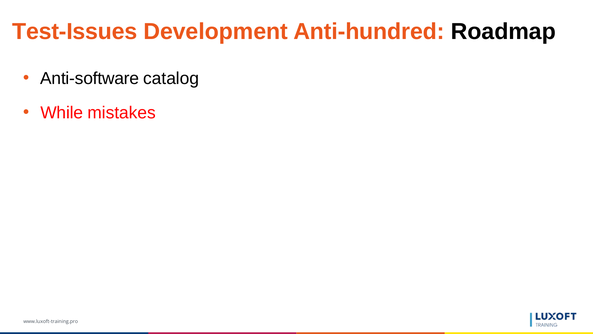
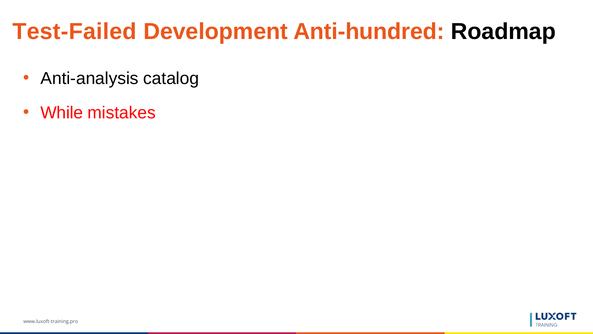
Test-Issues: Test-Issues -> Test-Failed
Anti-software: Anti-software -> Anti-analysis
